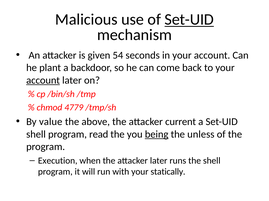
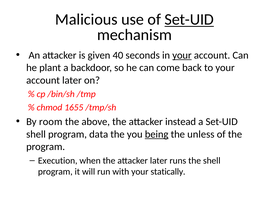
54: 54 -> 40
your at (182, 55) underline: none -> present
account at (43, 81) underline: present -> none
4779: 4779 -> 1655
value: value -> room
current: current -> instead
read: read -> data
